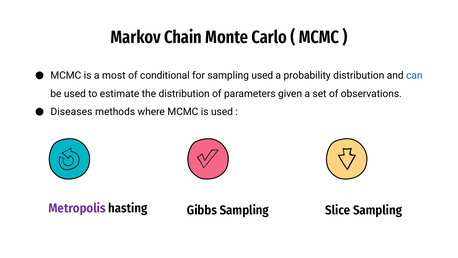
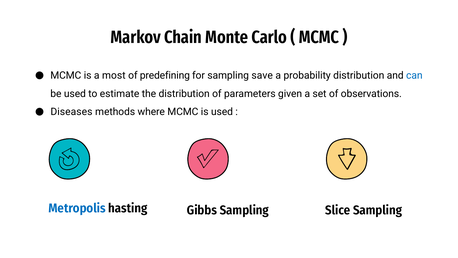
conditional: conditional -> predefining
sampling used: used -> save
Metropolis colour: purple -> blue
